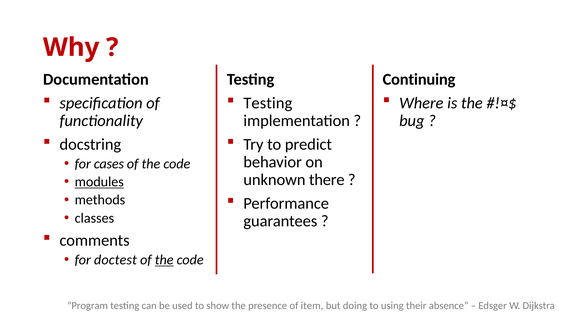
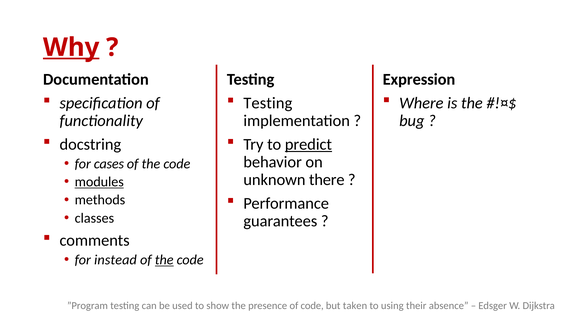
Why underline: none -> present
Continuing: Continuing -> Expression
predict underline: none -> present
doctest: doctest -> instead
of item: item -> code
doing: doing -> taken
